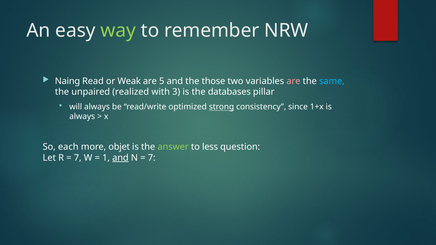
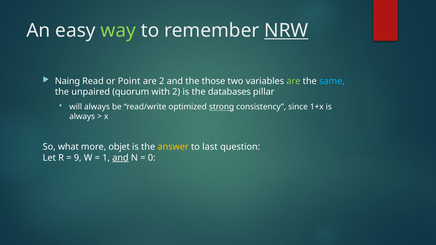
NRW underline: none -> present
Weak: Weak -> Point
are 5: 5 -> 2
are at (293, 81) colour: pink -> light green
realized: realized -> quorum
with 3: 3 -> 2
each: each -> what
answer colour: light green -> yellow
less: less -> last
7 at (78, 158): 7 -> 9
7 at (152, 158): 7 -> 0
